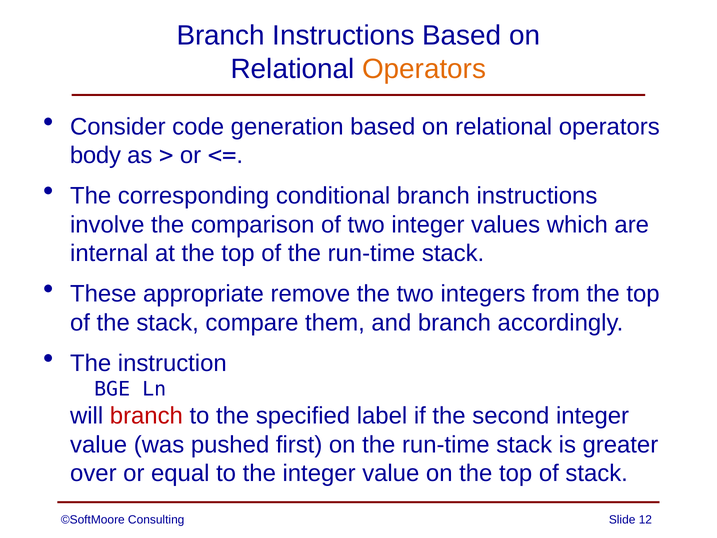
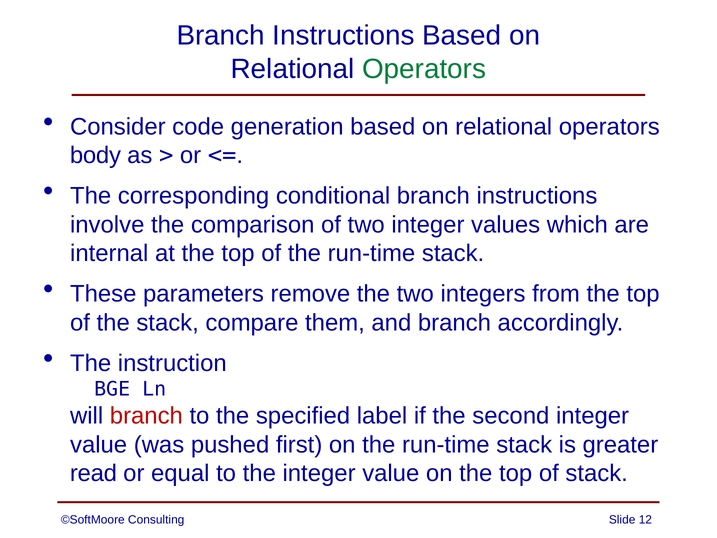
Operators at (424, 69) colour: orange -> green
appropriate: appropriate -> parameters
over: over -> read
